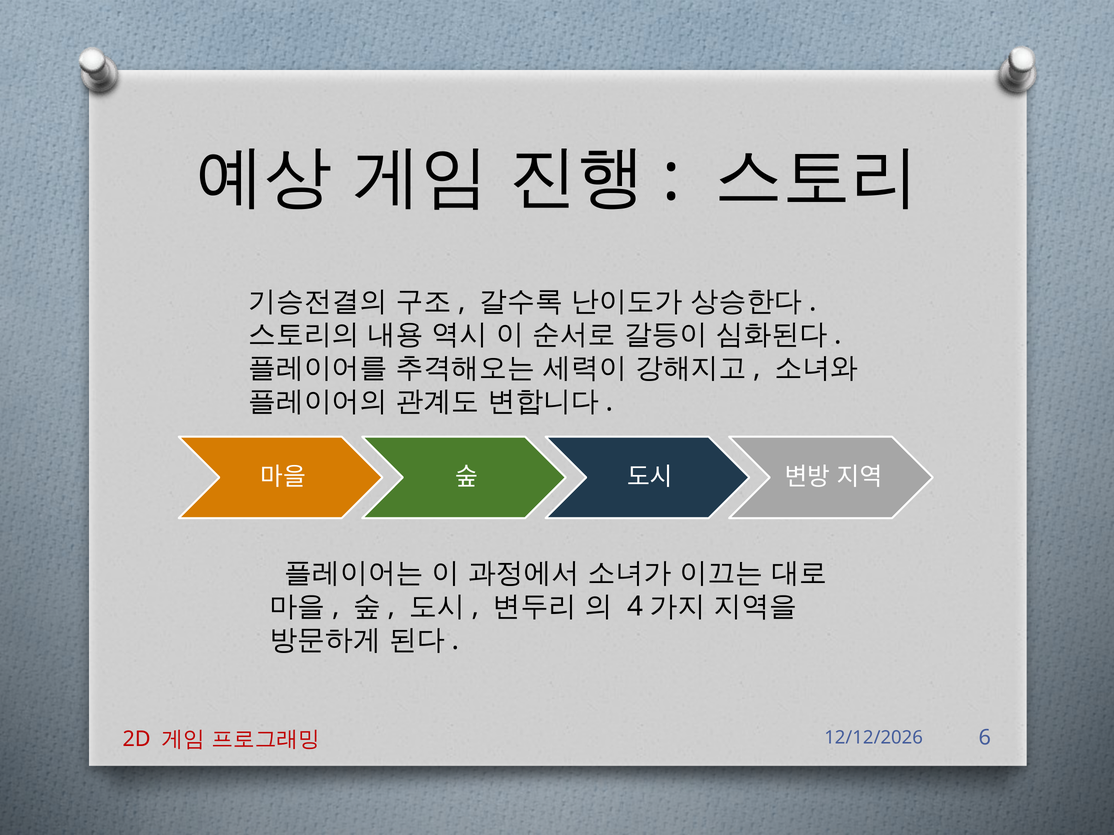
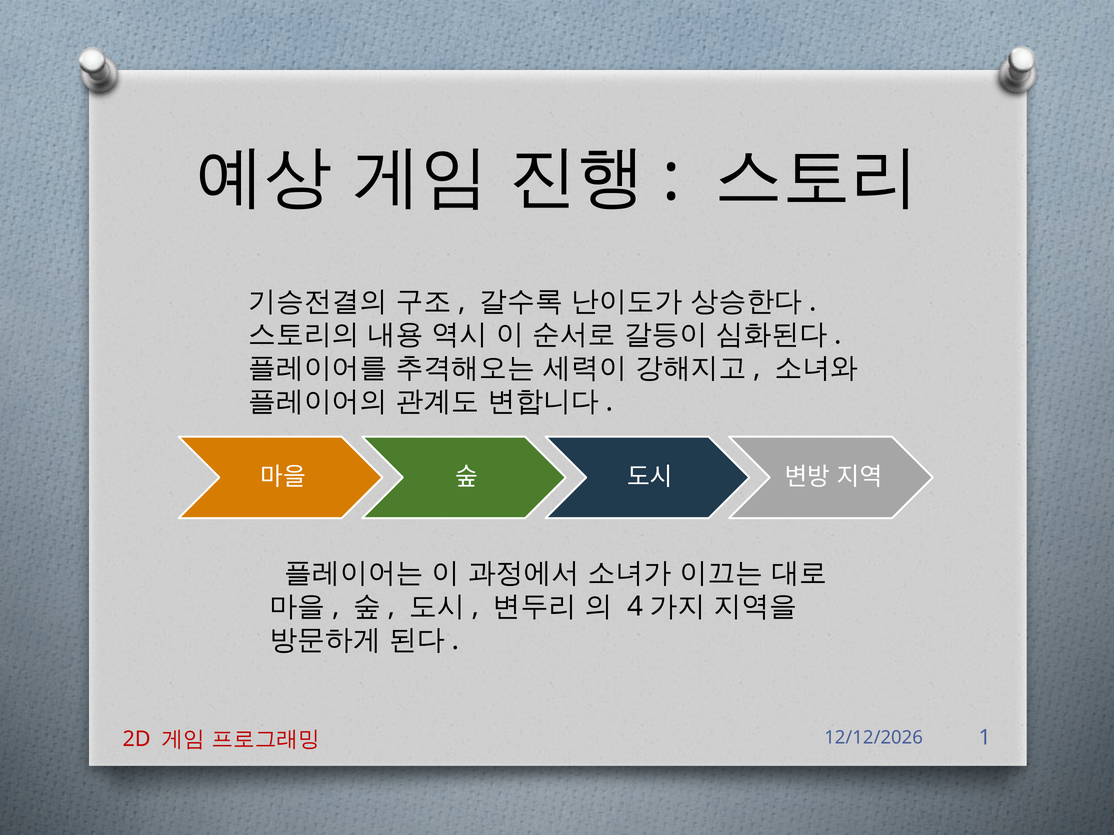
6: 6 -> 1
